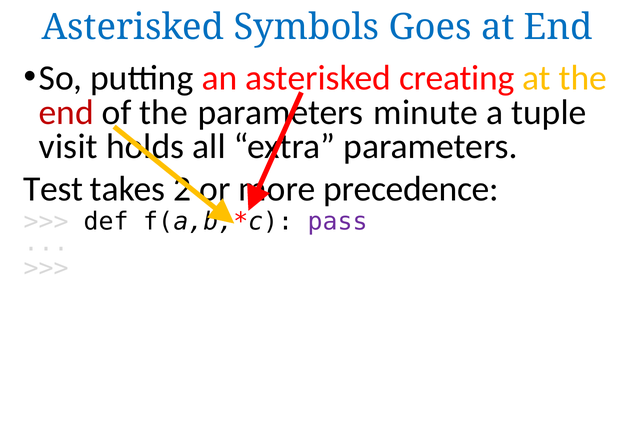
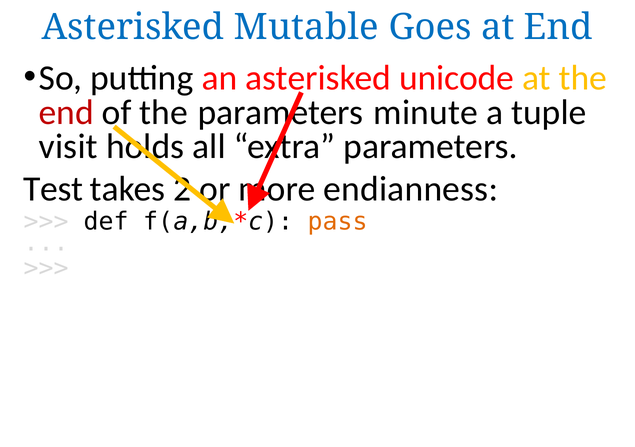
Symbols: Symbols -> Mutable
creating: creating -> unicode
precedence: precedence -> endianness
pass colour: purple -> orange
